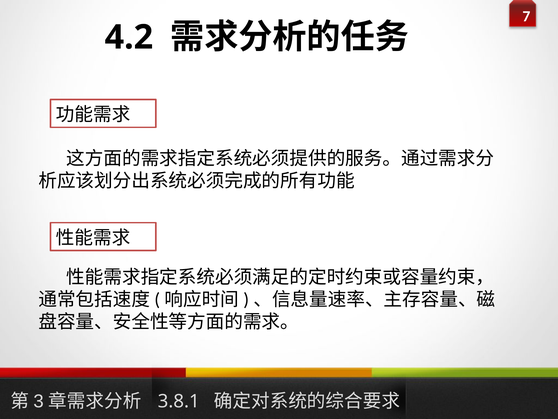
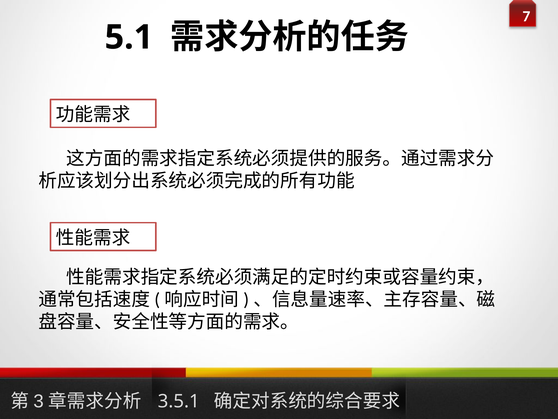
4.2: 4.2 -> 5.1
3.8.1: 3.8.1 -> 3.5.1
